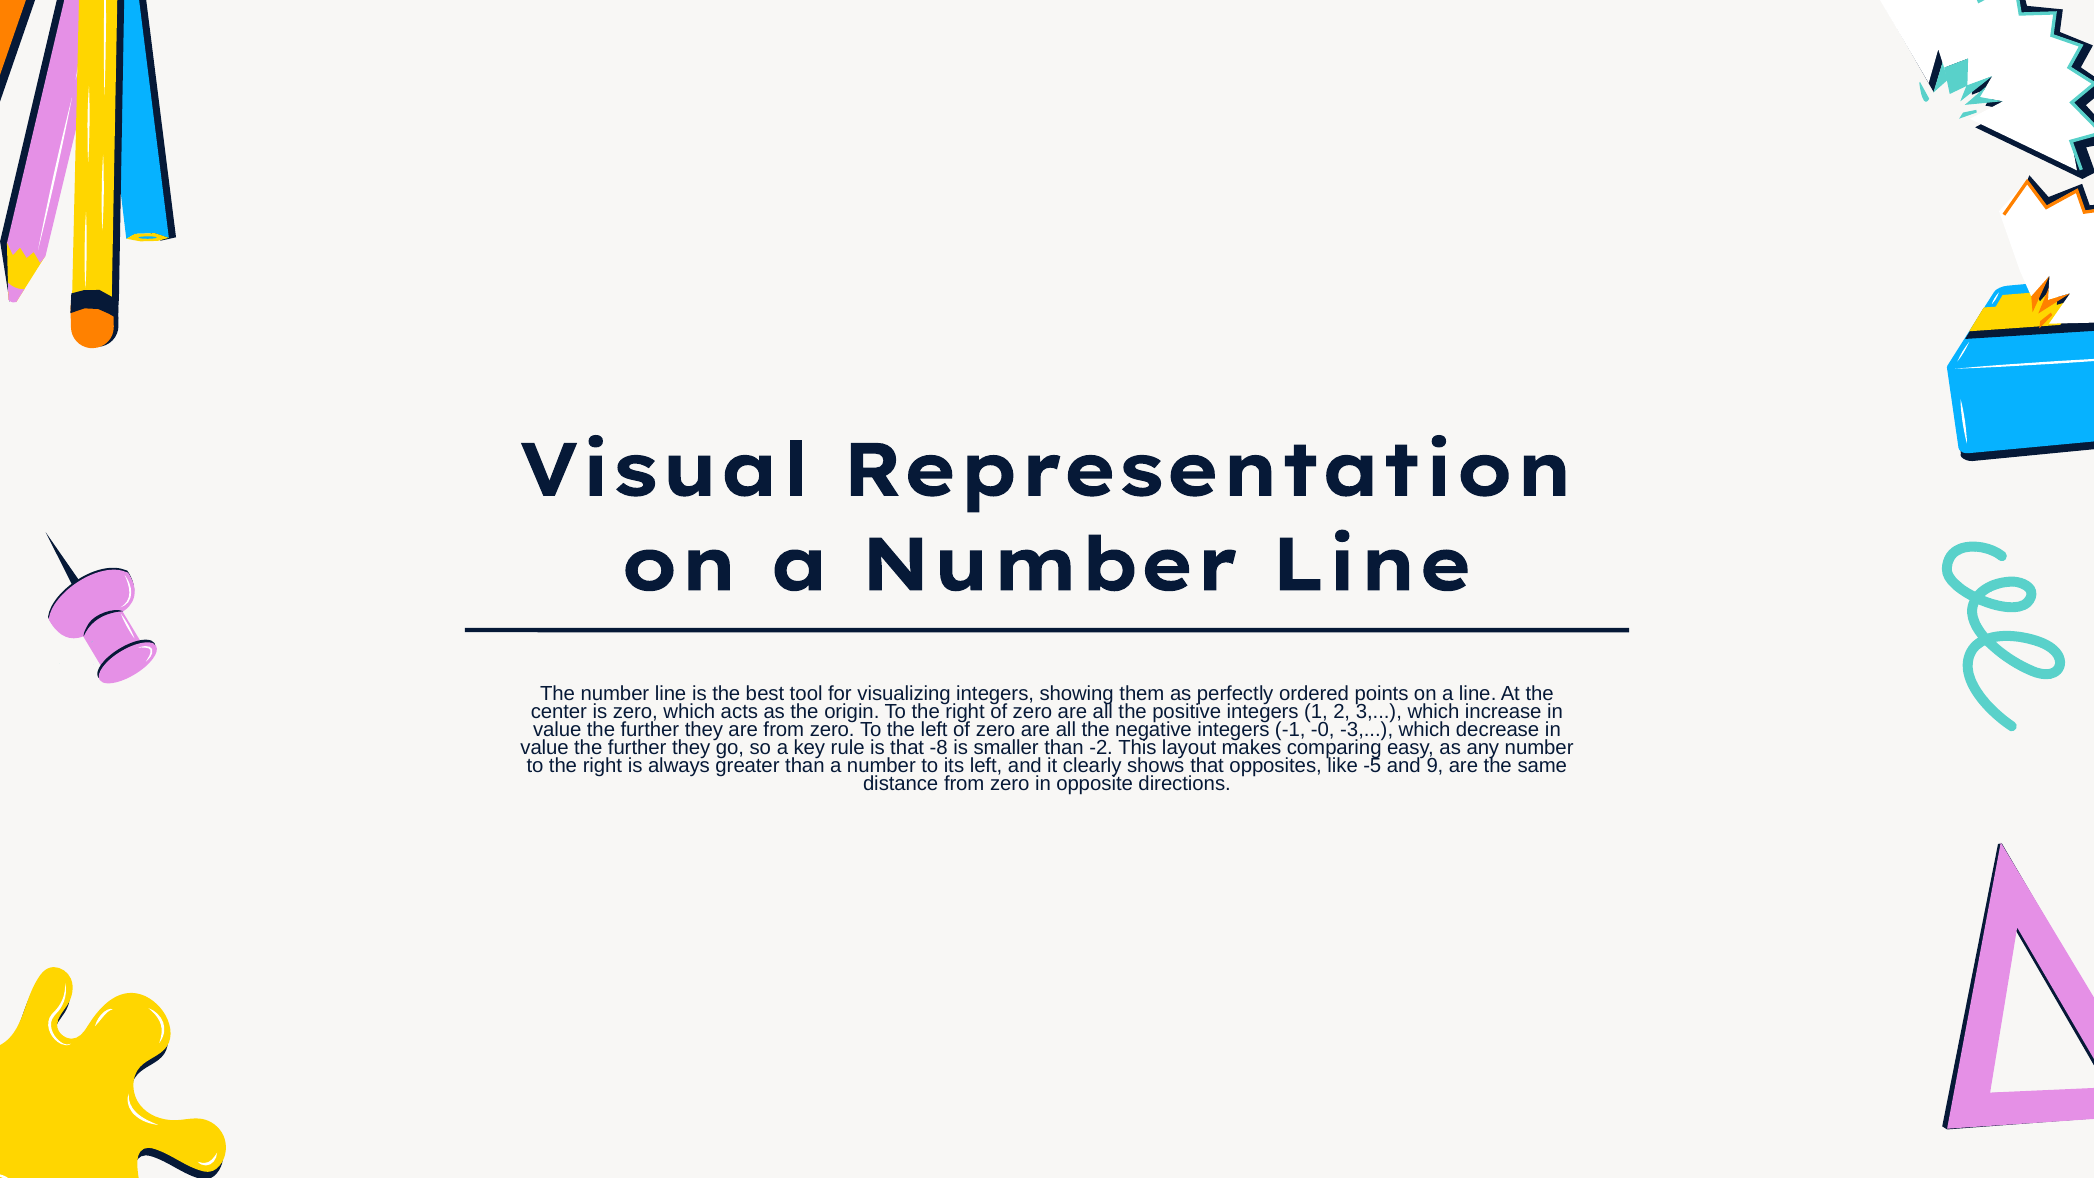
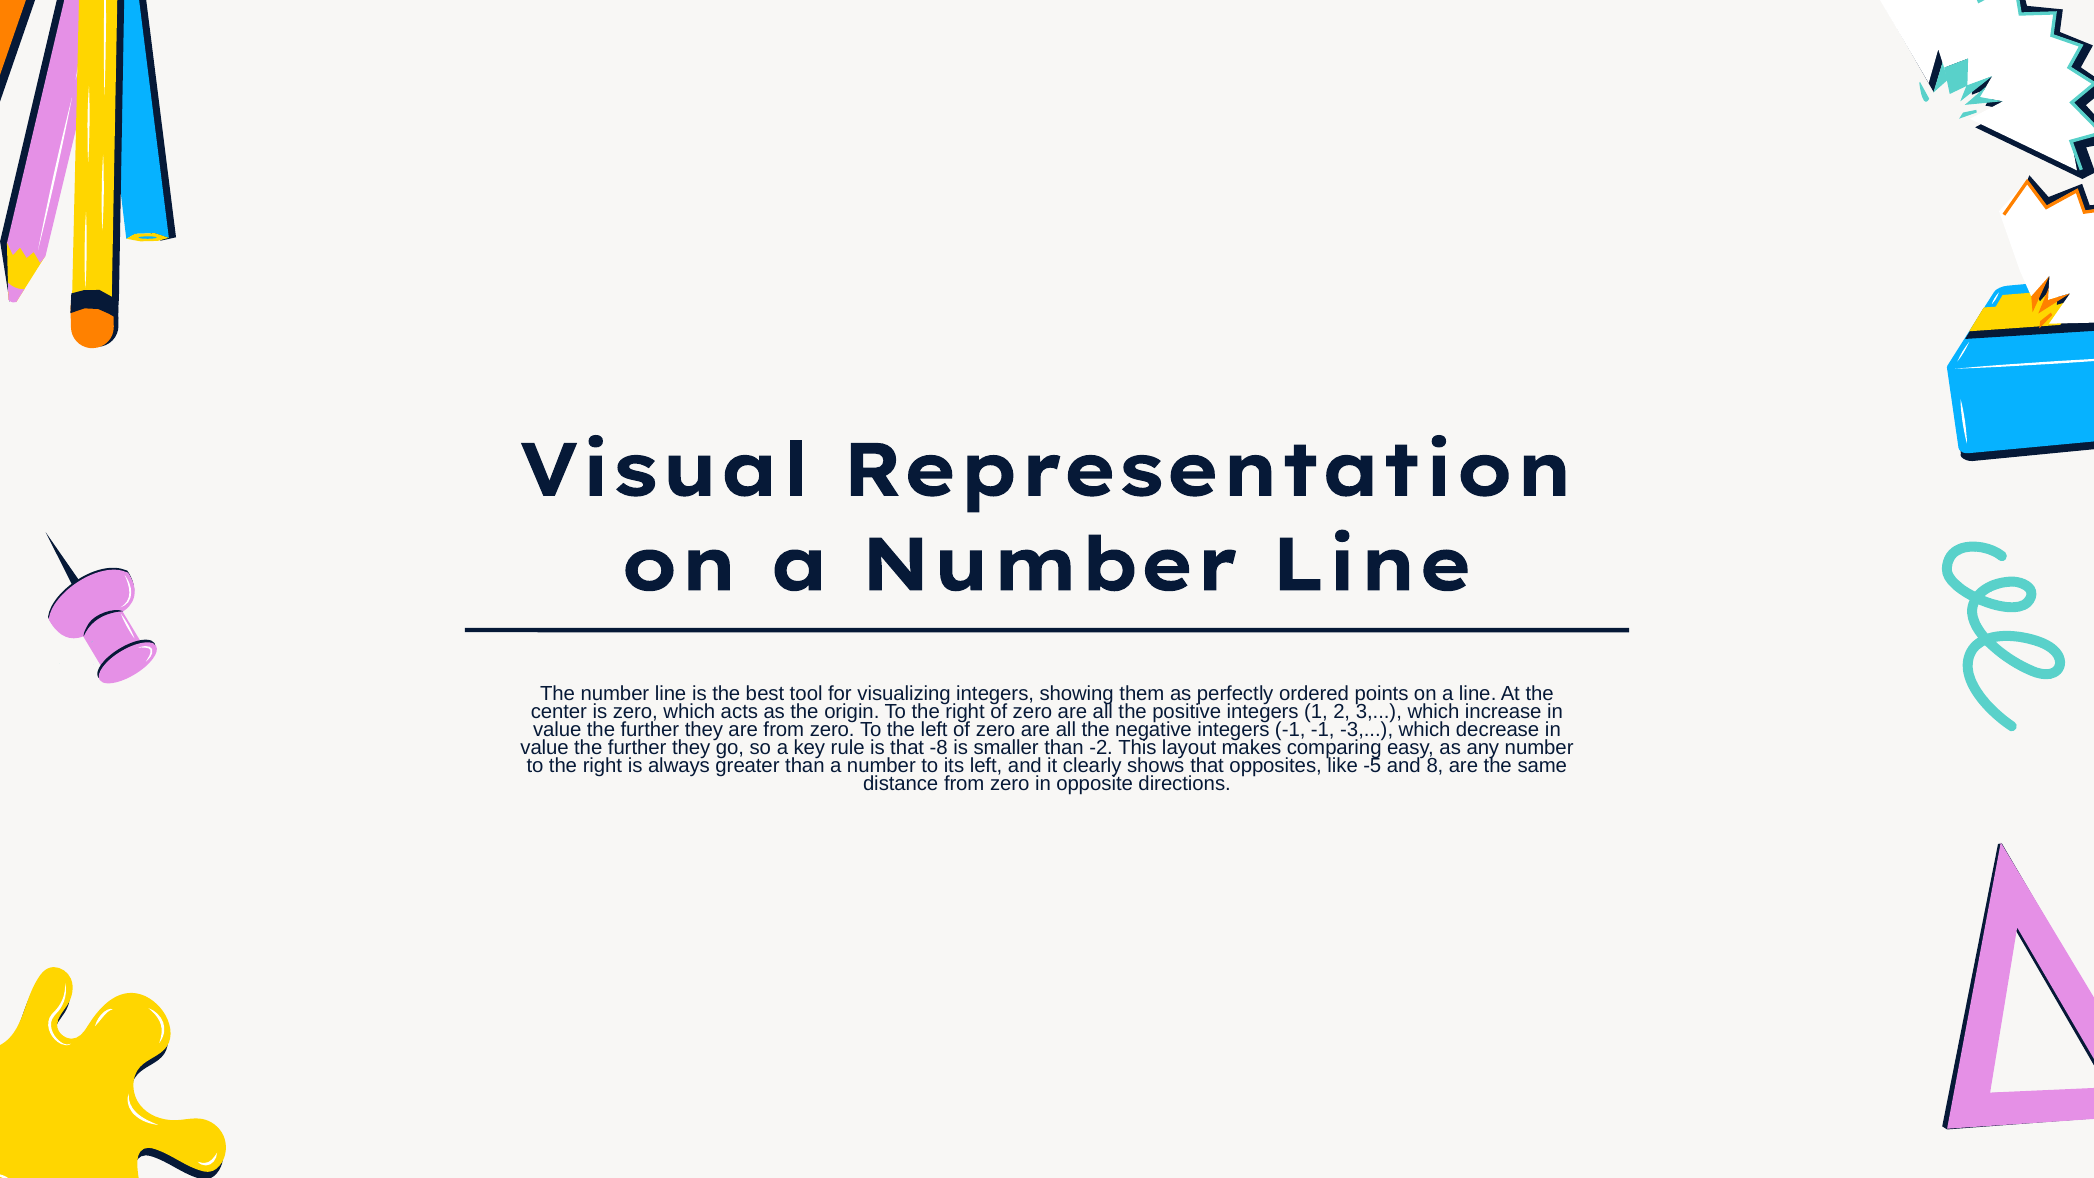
-1 -0: -0 -> -1
9: 9 -> 8
